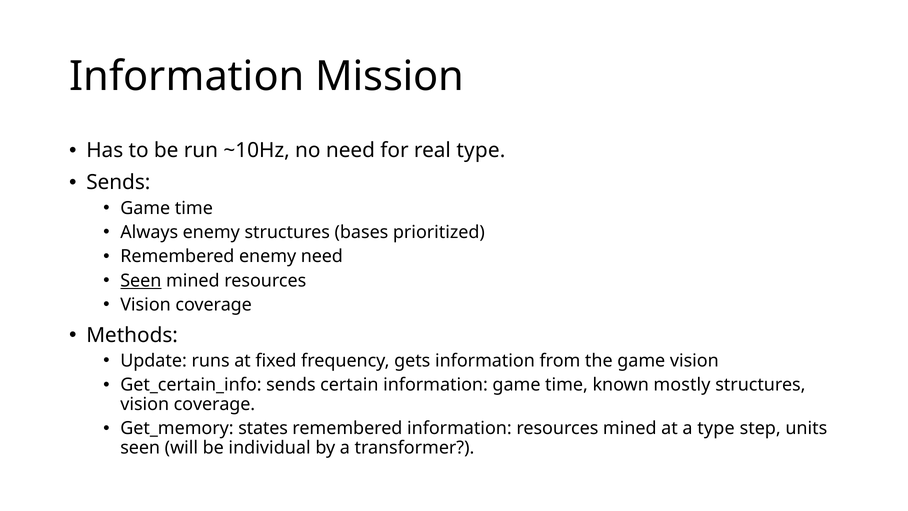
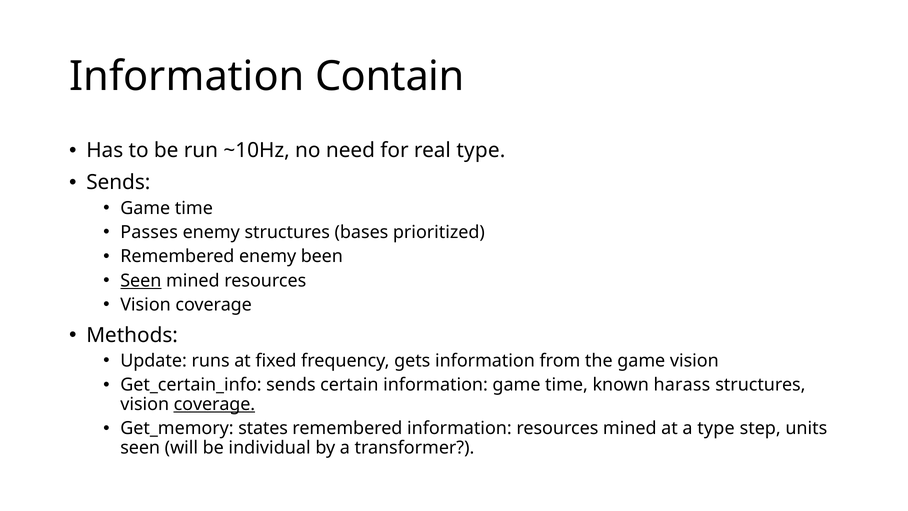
Mission: Mission -> Contain
Always: Always -> Passes
enemy need: need -> been
mostly: mostly -> harass
coverage at (214, 404) underline: none -> present
